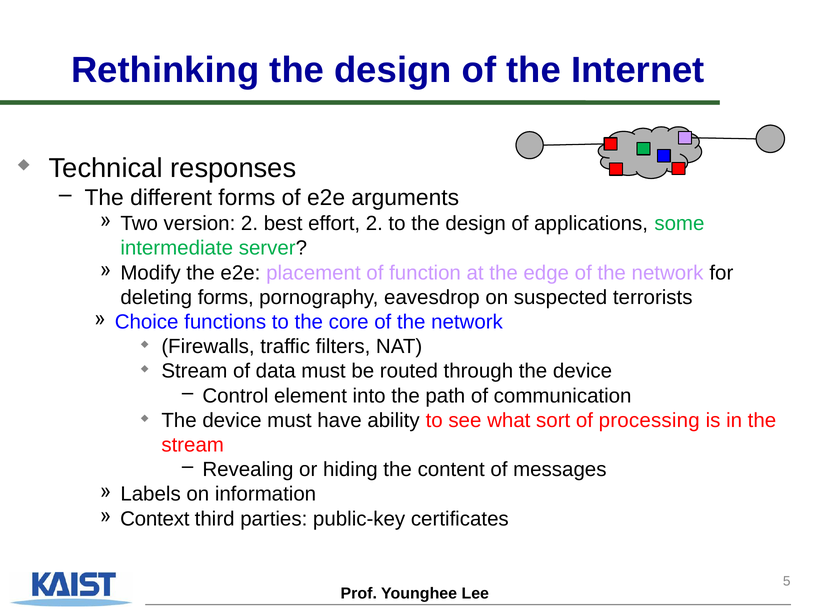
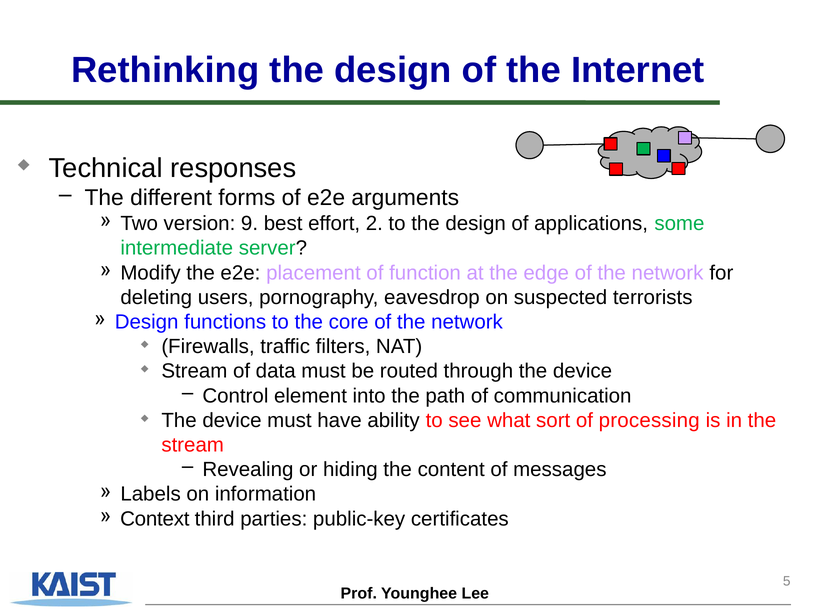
version 2: 2 -> 9
deleting forms: forms -> users
Choice at (147, 322): Choice -> Design
